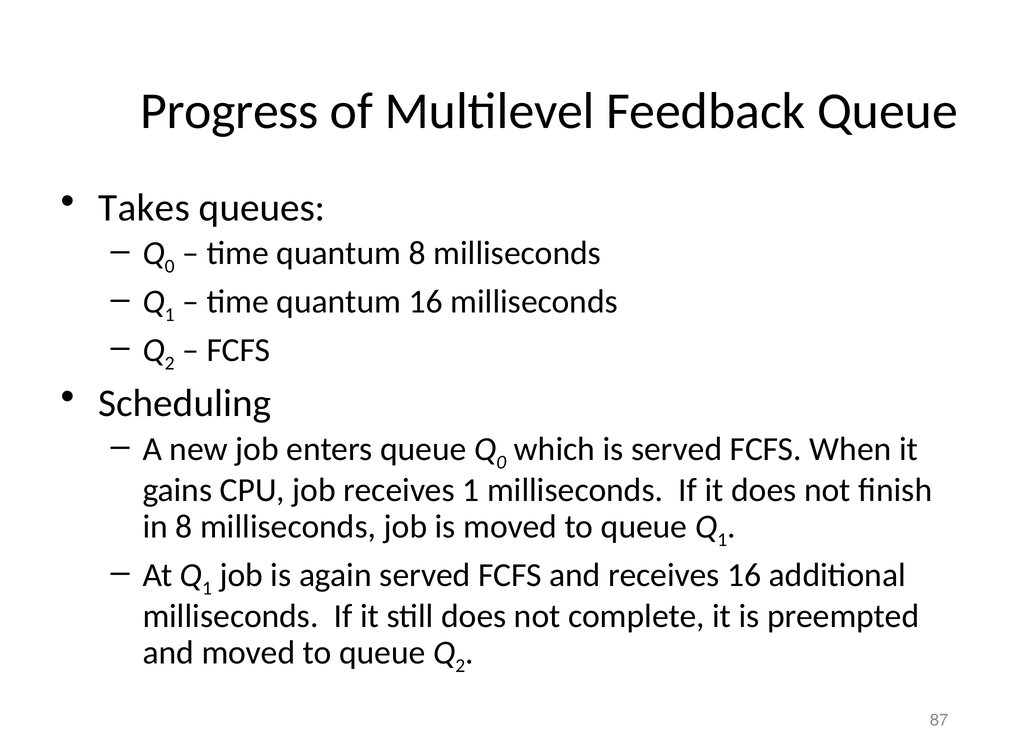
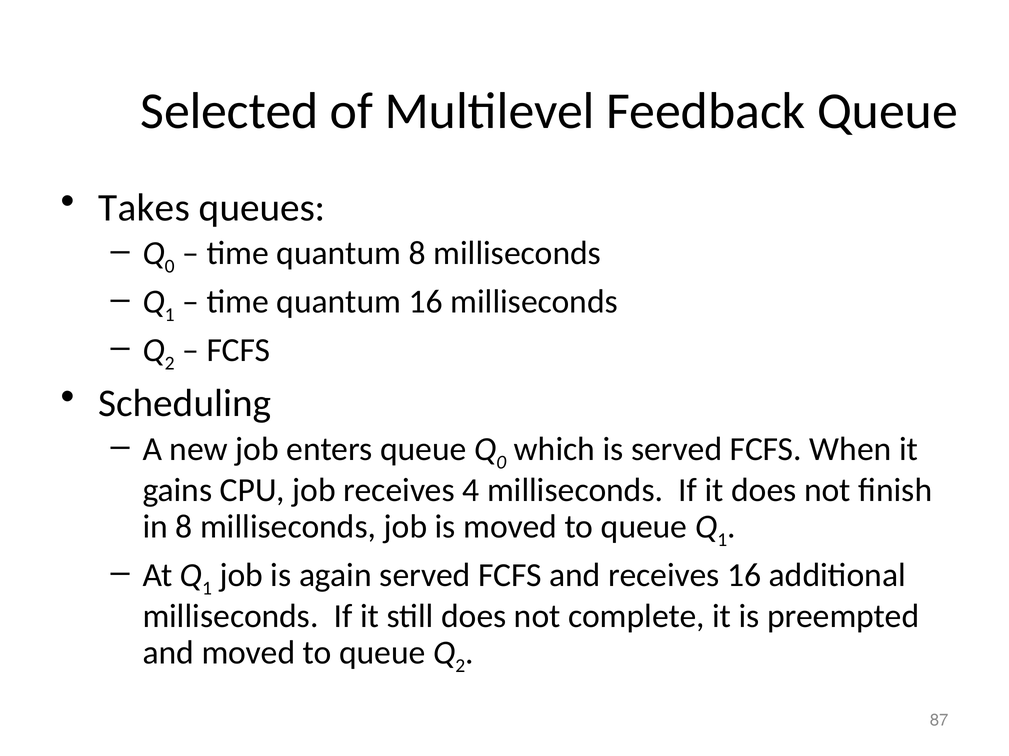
Progress: Progress -> Selected
receives 1: 1 -> 4
